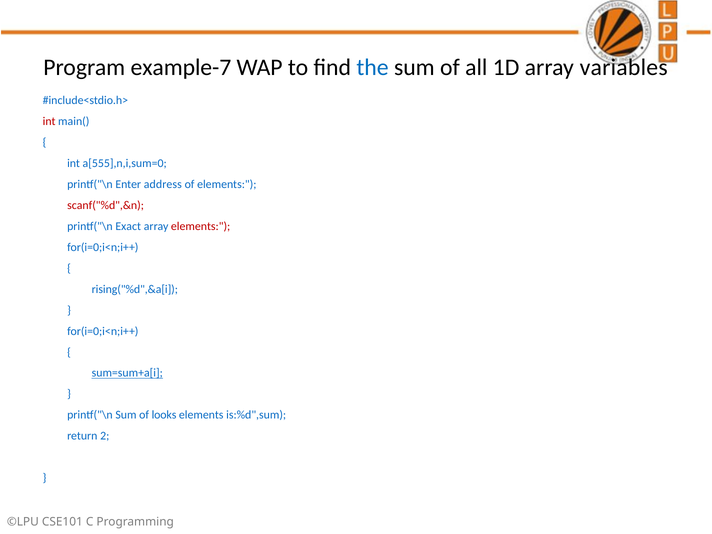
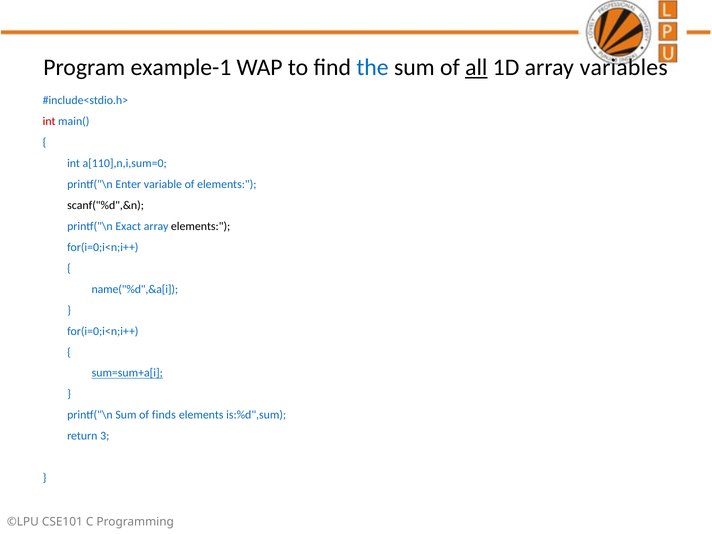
example-7: example-7 -> example-1
all underline: none -> present
a[555],n,i,sum=0: a[555],n,i,sum=0 -> a[110],n,i,sum=0
address: address -> variable
scanf("%d",&n colour: red -> black
elements at (201, 226) colour: red -> black
rising("%d",&a[i: rising("%d",&a[i -> name("%d",&a[i
looks: looks -> finds
2: 2 -> 3
